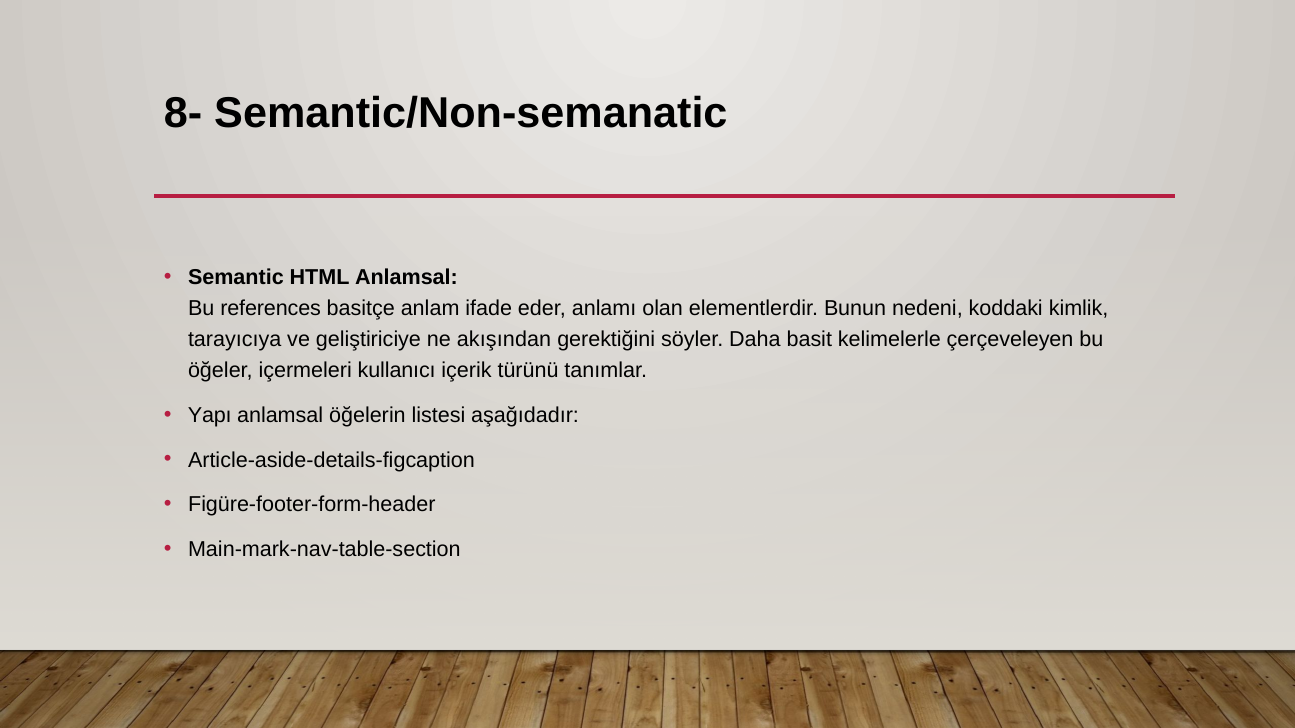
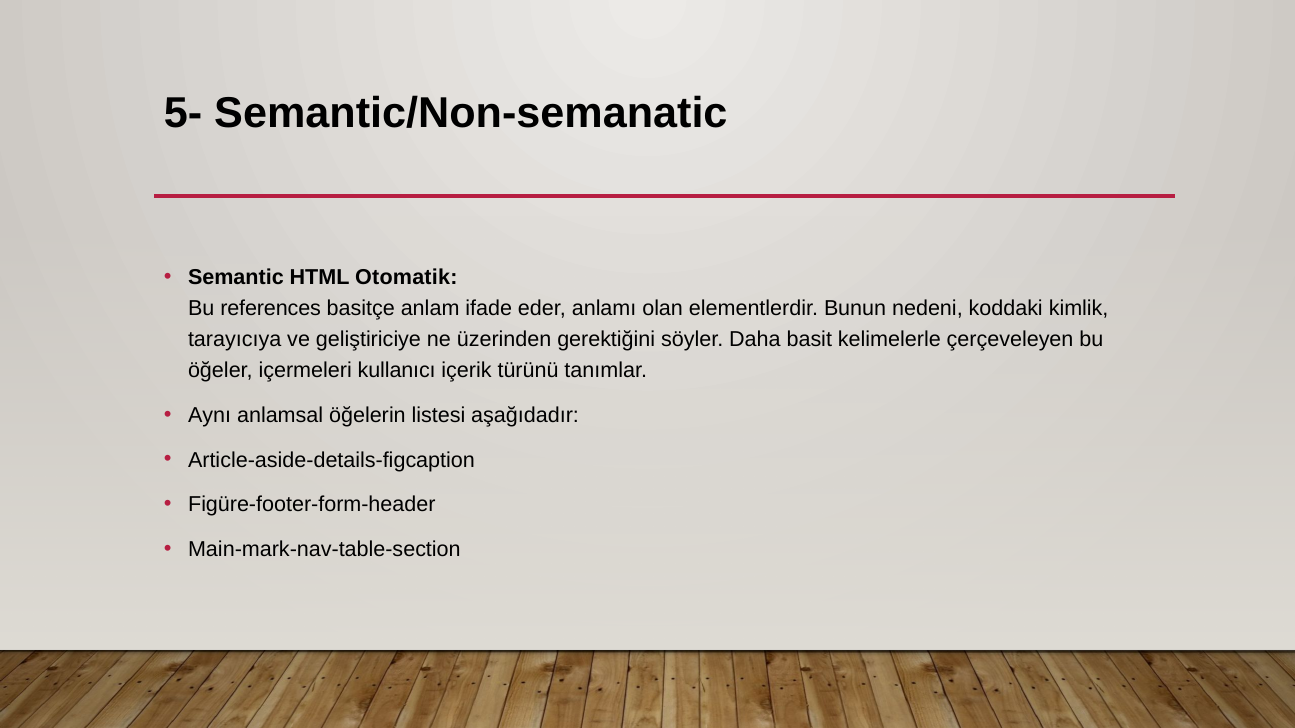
8-: 8- -> 5-
HTML Anlamsal: Anlamsal -> Otomatik
akışından: akışından -> üzerinden
Yapı: Yapı -> Aynı
